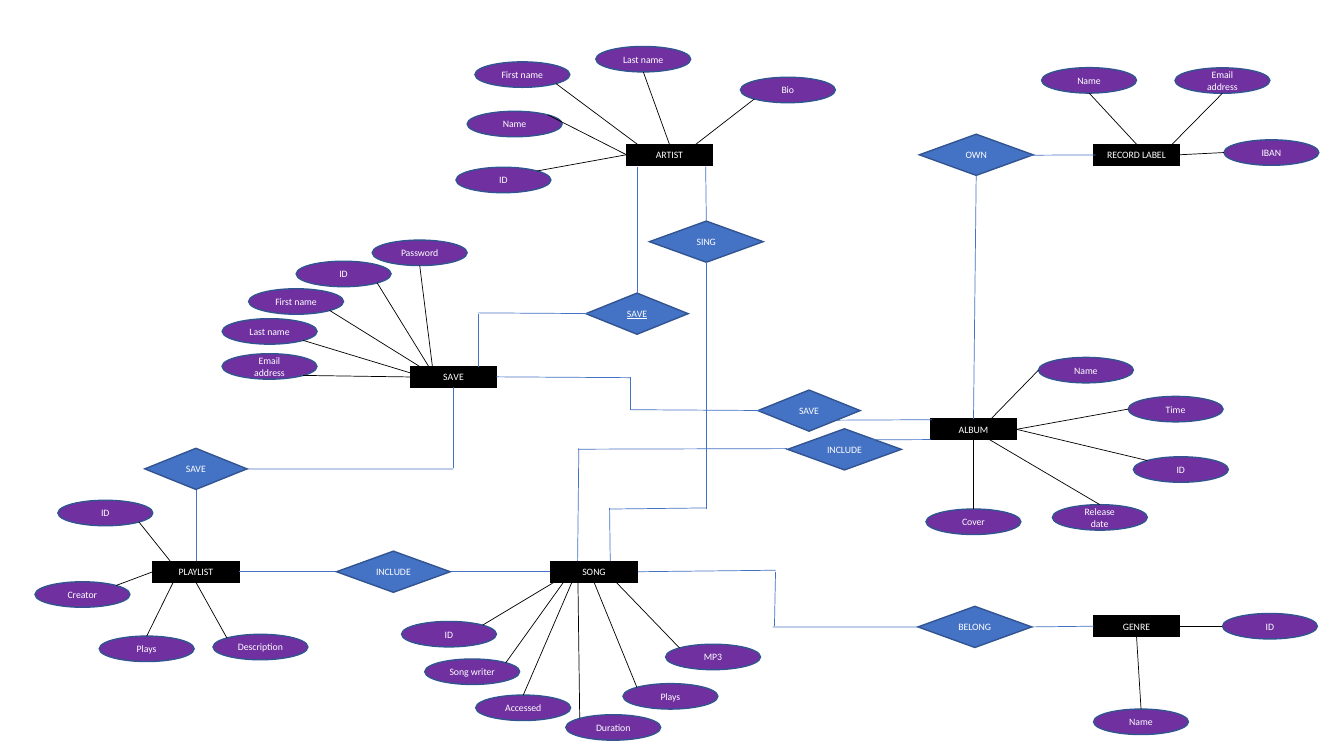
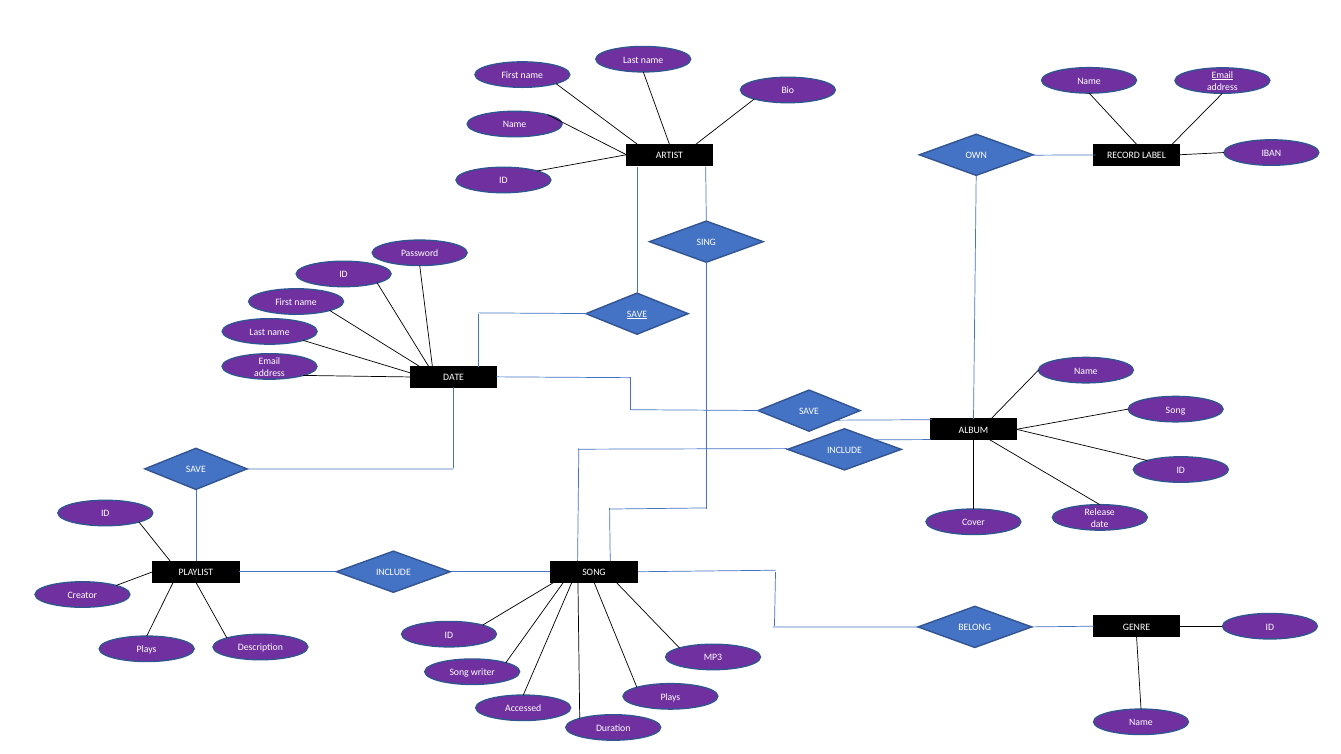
Email at (1222, 75) underline: none -> present
SAVE at (453, 378): SAVE -> DATE
Time at (1176, 410): Time -> Song
